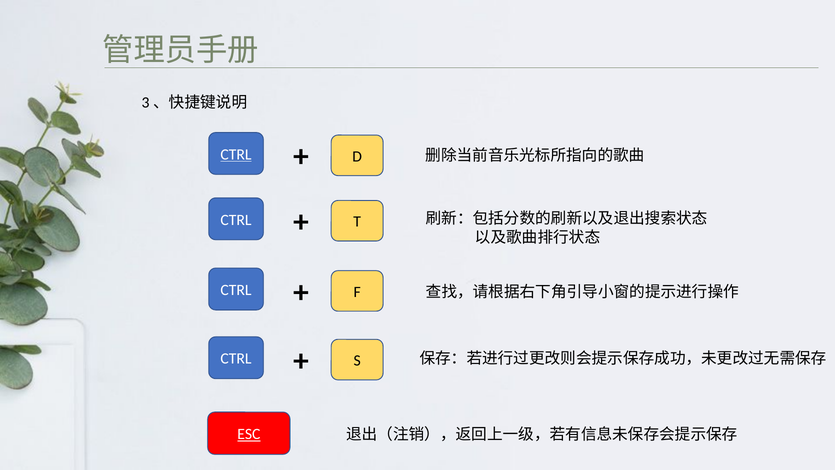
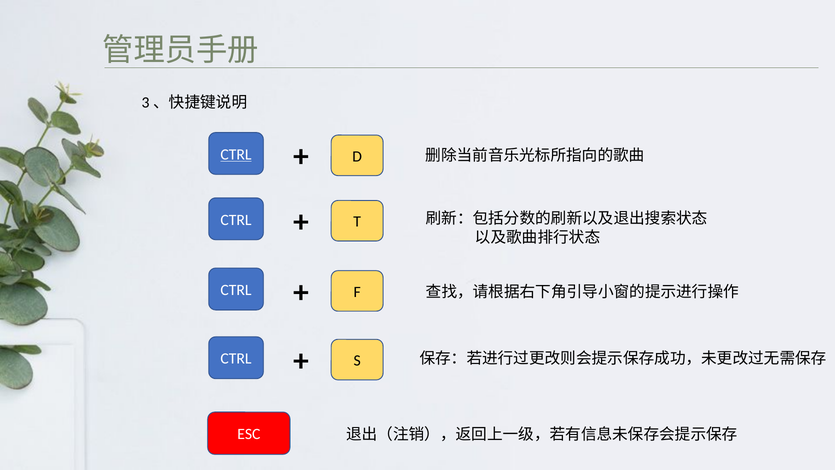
ESC underline: present -> none
